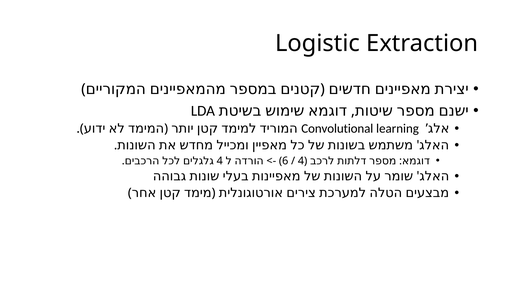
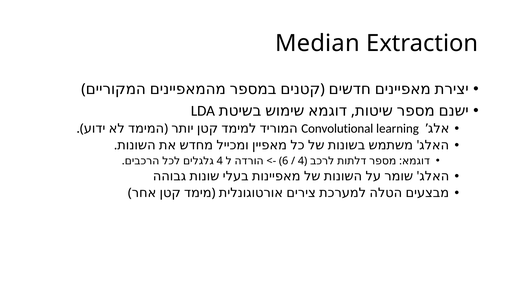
Logistic: Logistic -> Median
